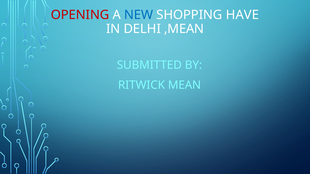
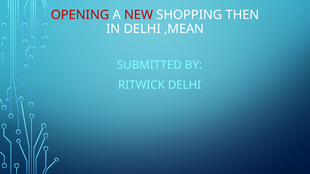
NEW colour: blue -> red
HAVE: HAVE -> THEN
RITWICK MEAN: MEAN -> DELHI
